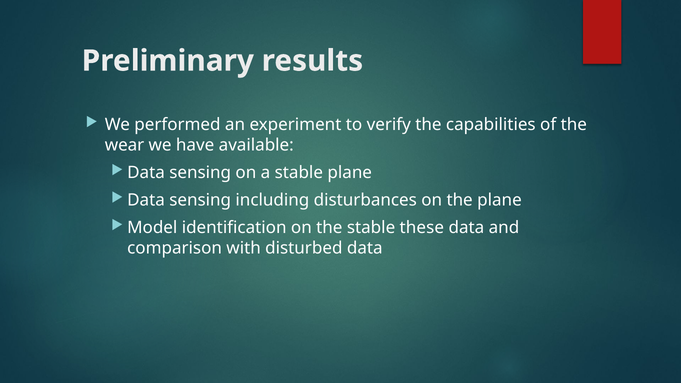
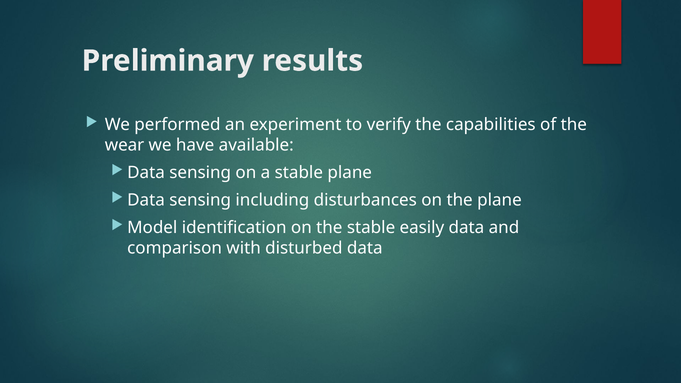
these: these -> easily
